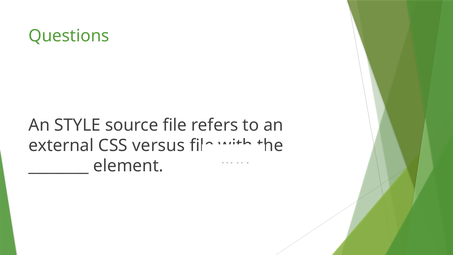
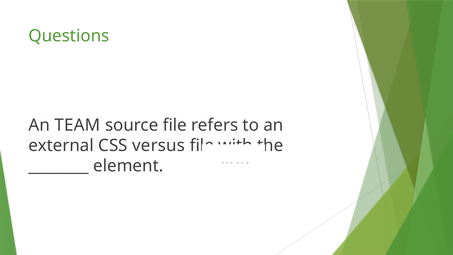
STYLE: STYLE -> TEAM
